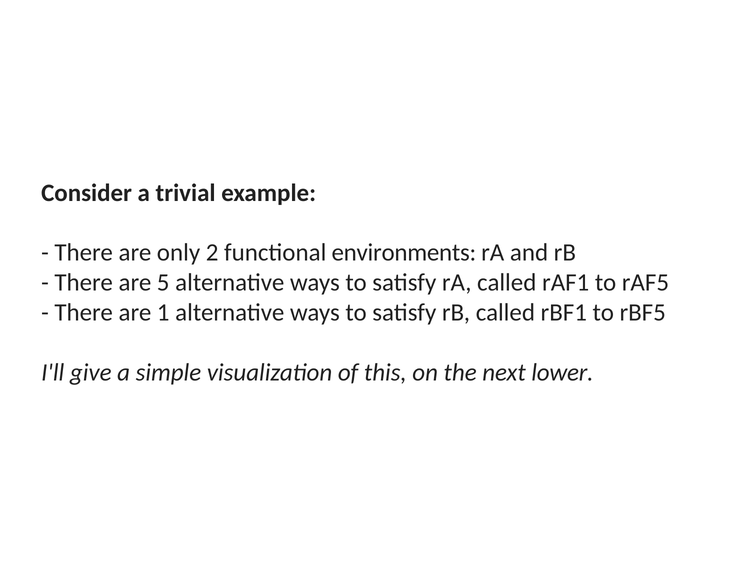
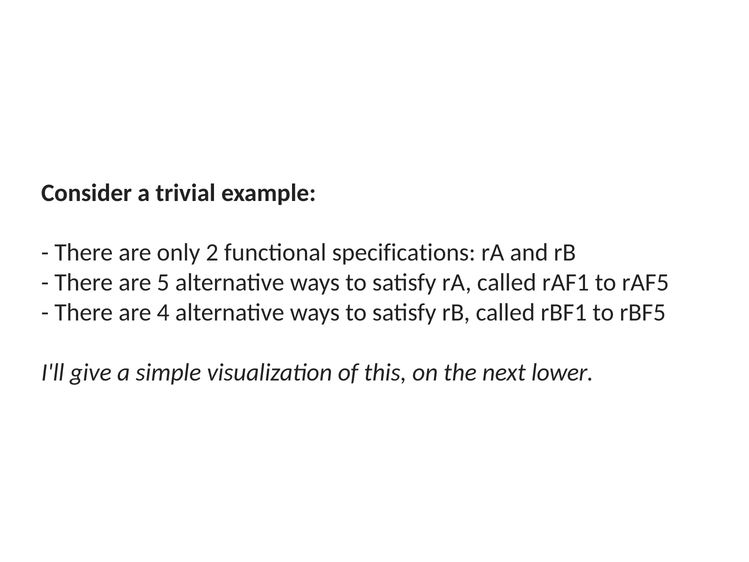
environments: environments -> specifications
1: 1 -> 4
